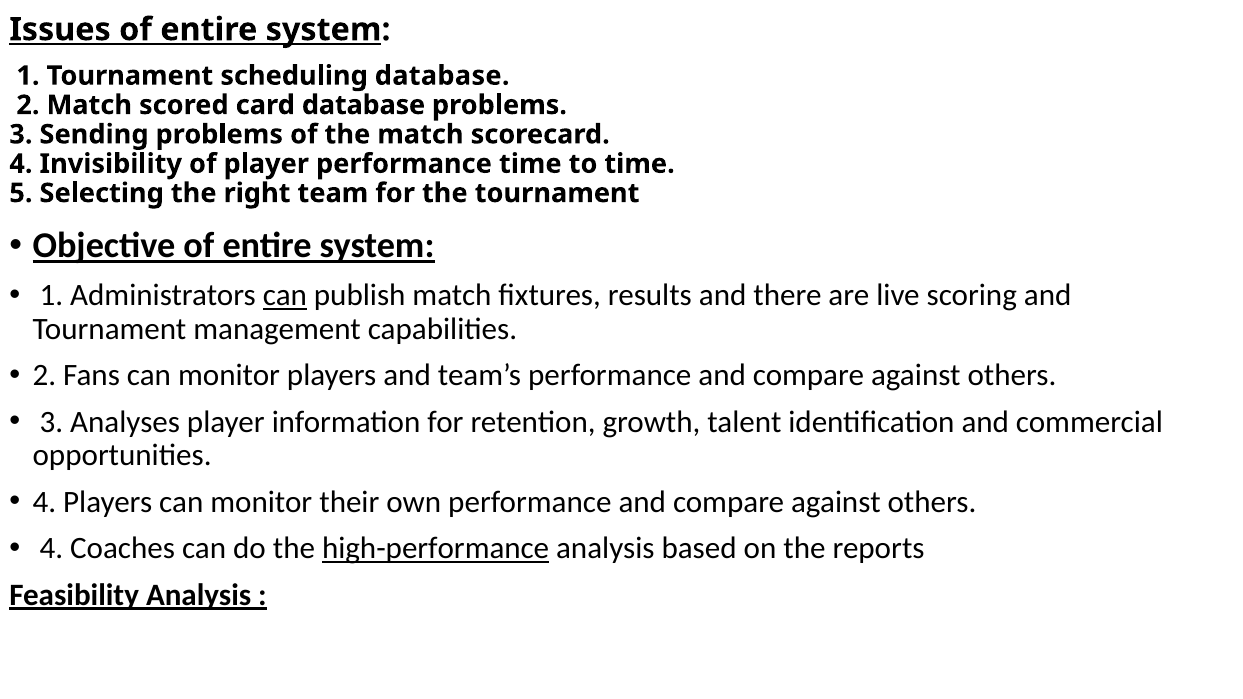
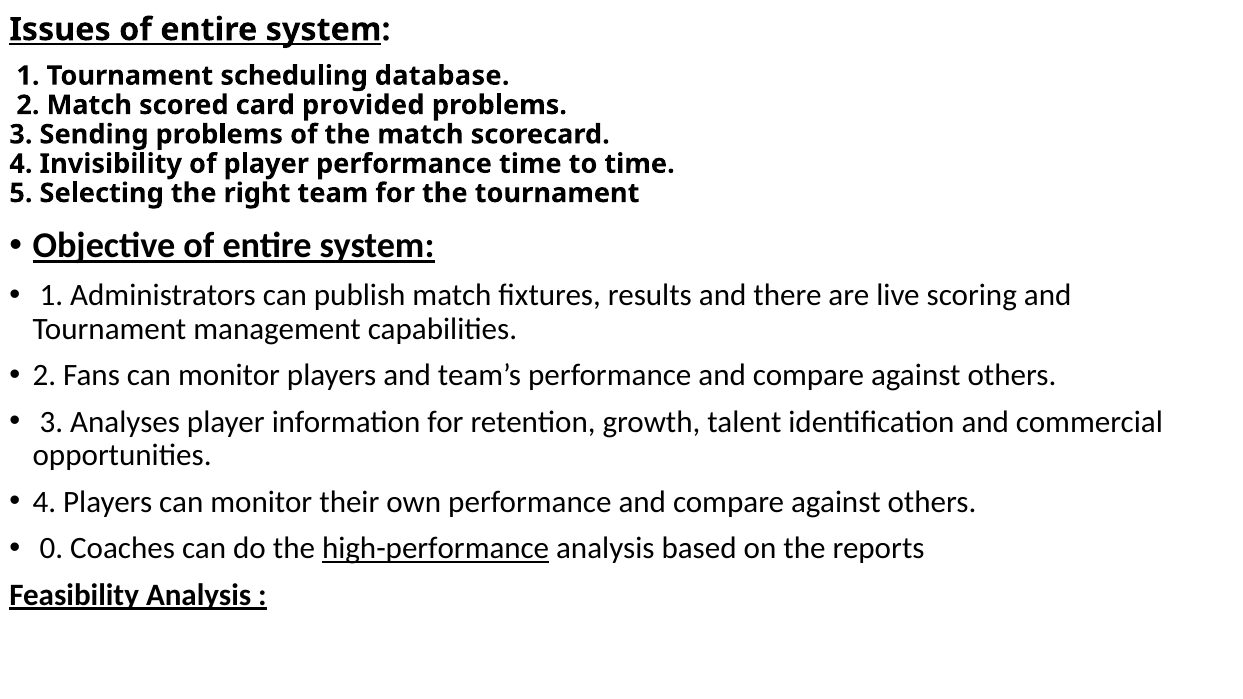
card database: database -> provided
can at (285, 295) underline: present -> none
4 at (51, 548): 4 -> 0
